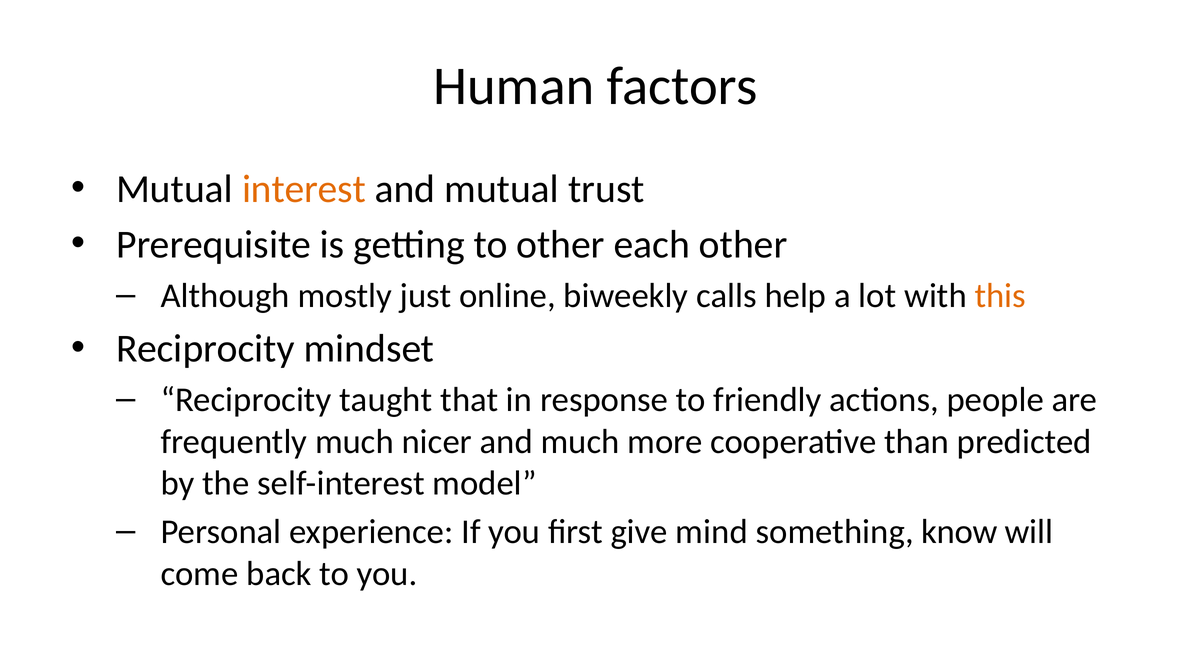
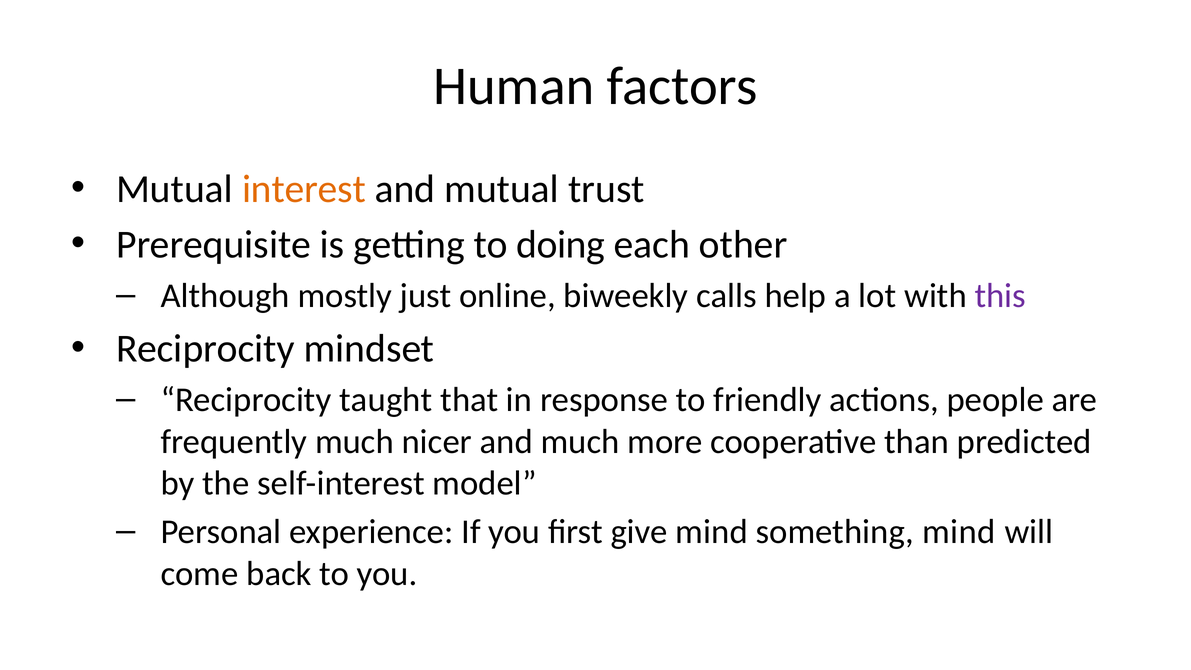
to other: other -> doing
this colour: orange -> purple
something know: know -> mind
